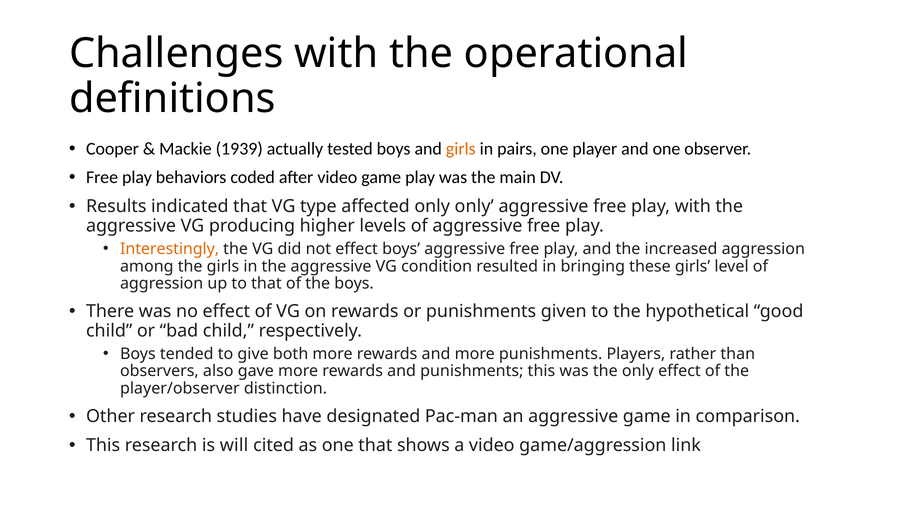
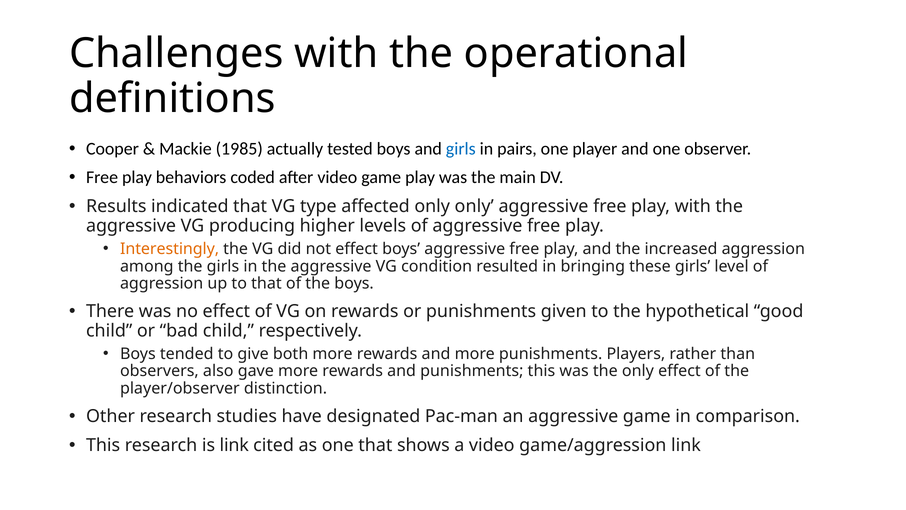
1939: 1939 -> 1985
girls at (461, 149) colour: orange -> blue
is will: will -> link
